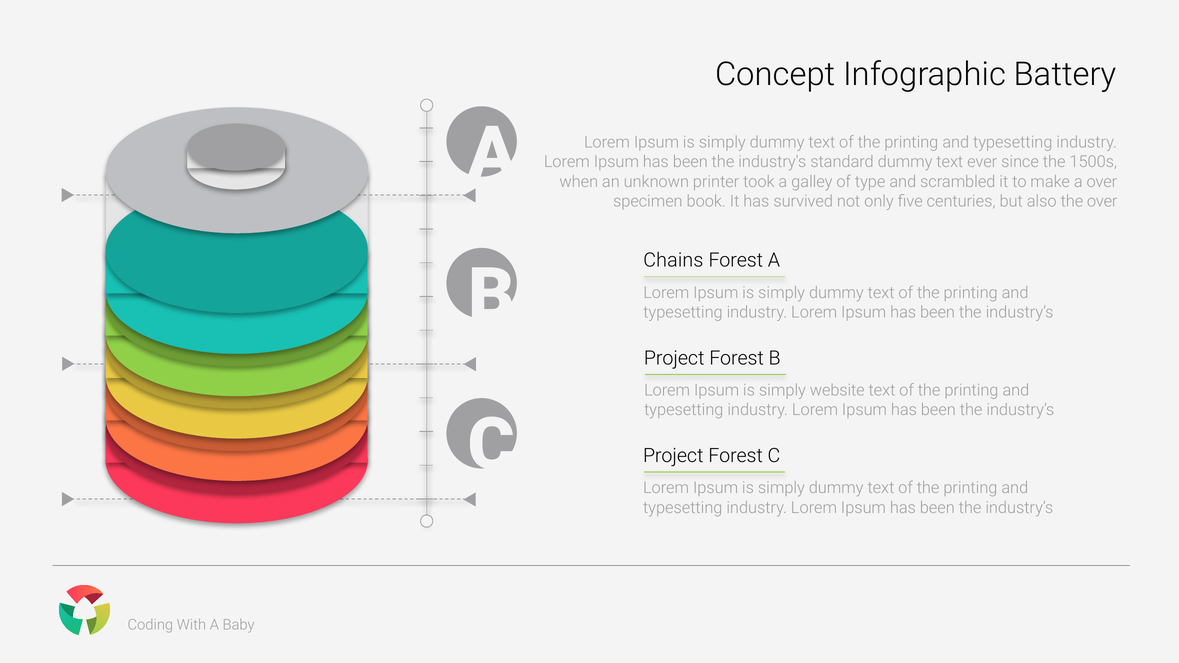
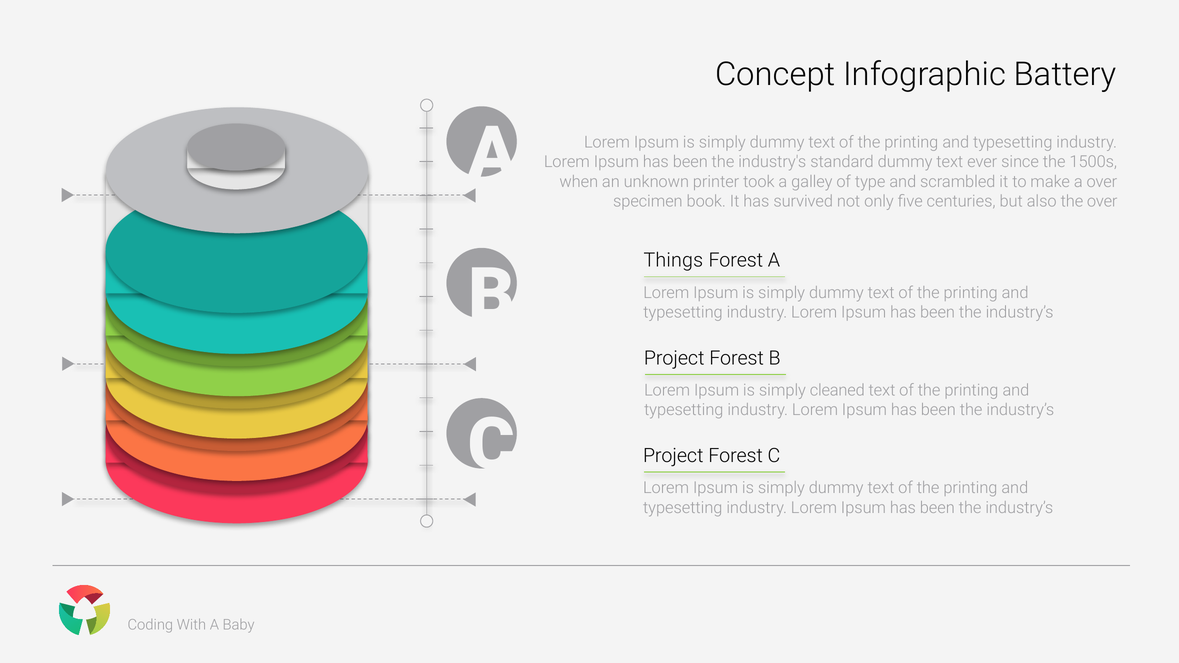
Chains: Chains -> Things
website: website -> cleaned
